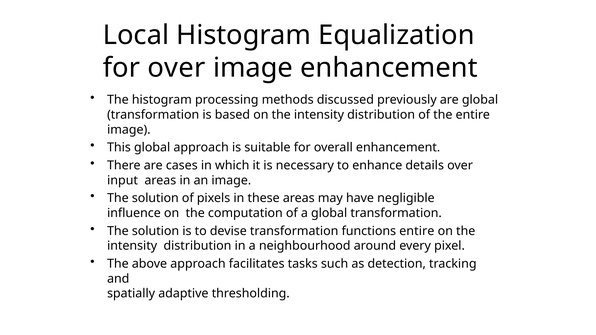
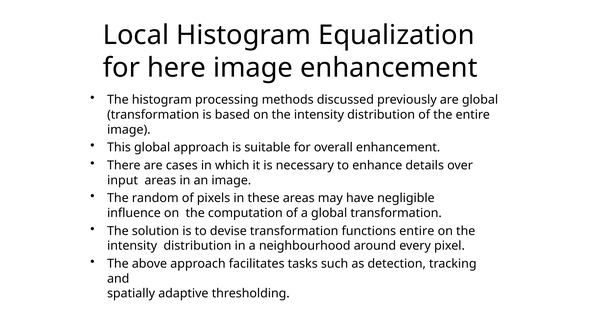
for over: over -> here
solution at (155, 198): solution -> random
